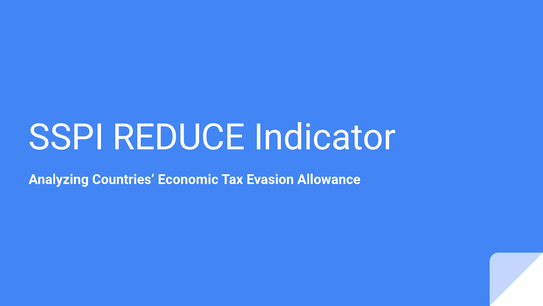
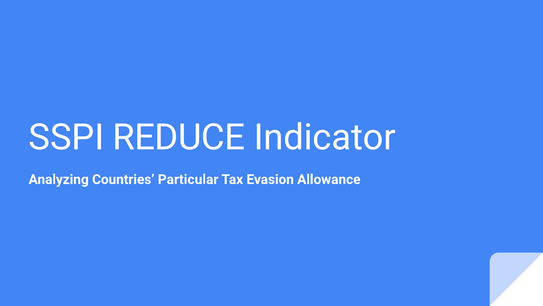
Economic: Economic -> Particular
